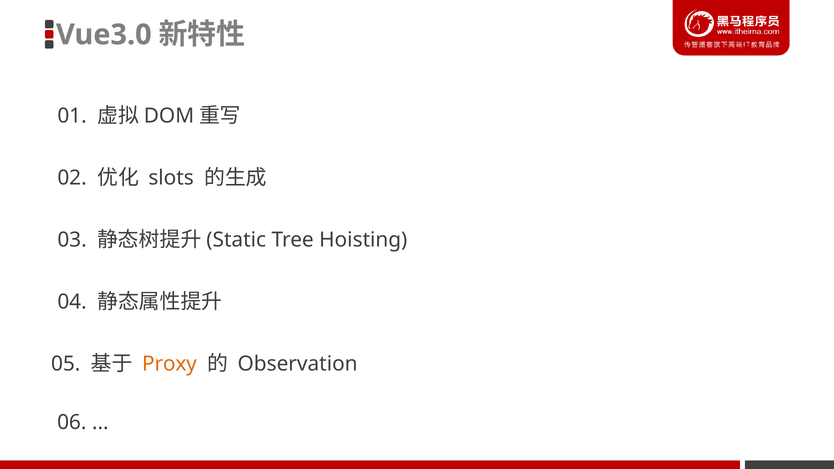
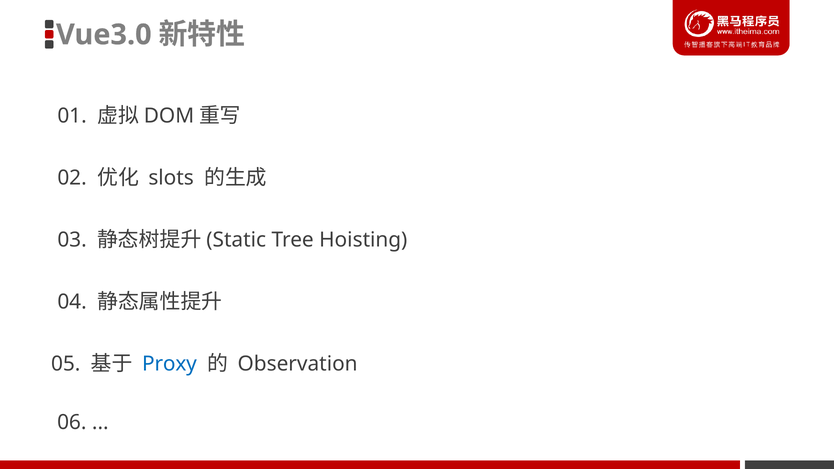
Proxy colour: orange -> blue
